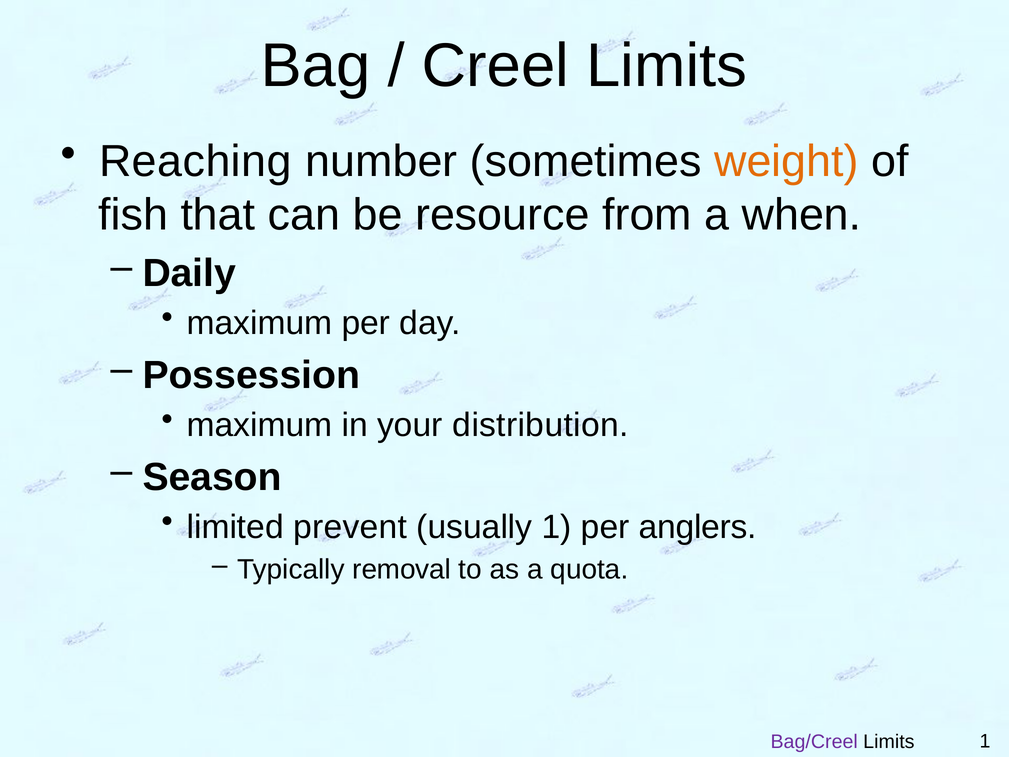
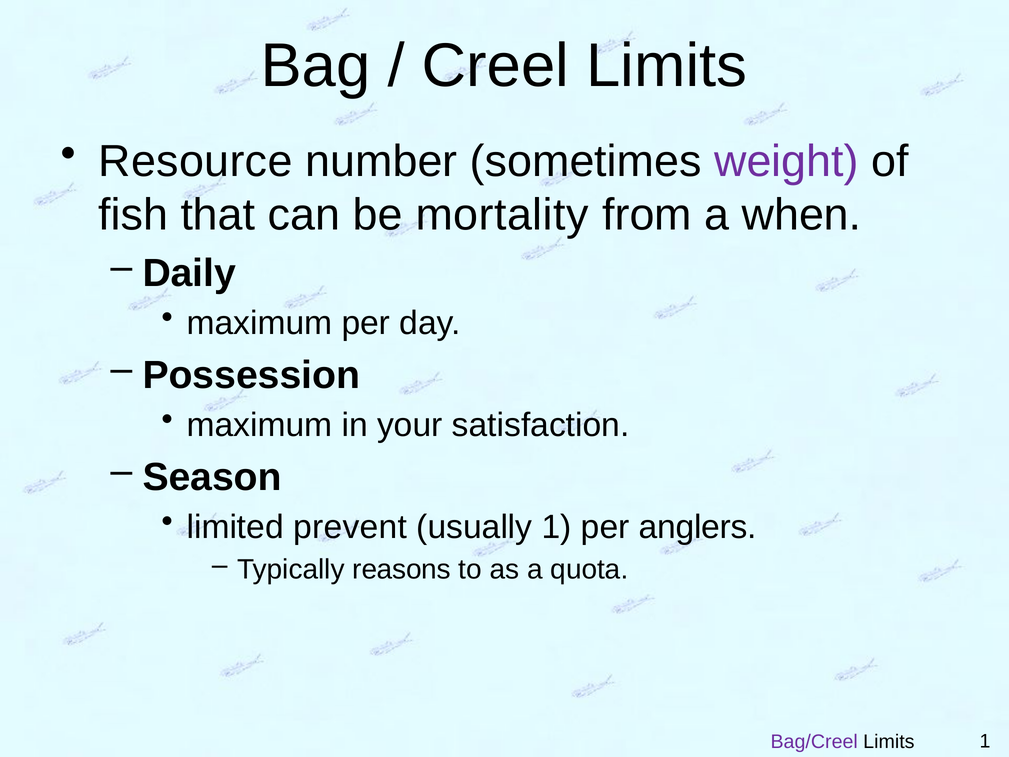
Reaching: Reaching -> Resource
weight colour: orange -> purple
resource: resource -> mortality
distribution: distribution -> satisfaction
removal: removal -> reasons
